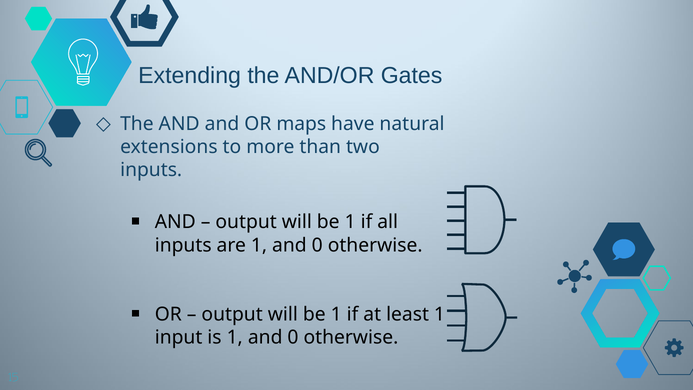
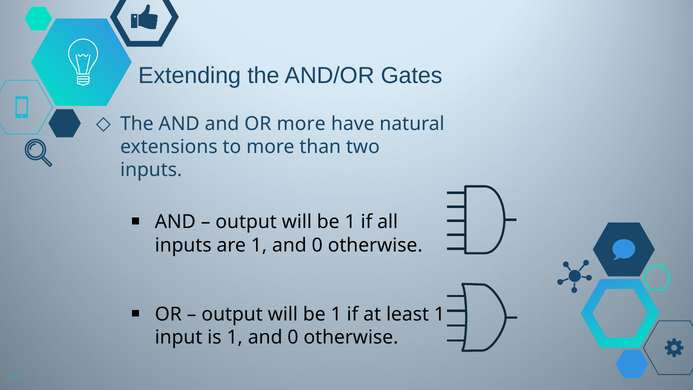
OR maps: maps -> more
